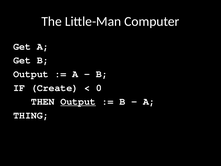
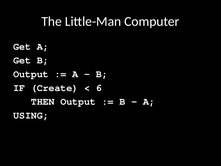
0: 0 -> 6
Output at (78, 101) underline: present -> none
THING: THING -> USING
